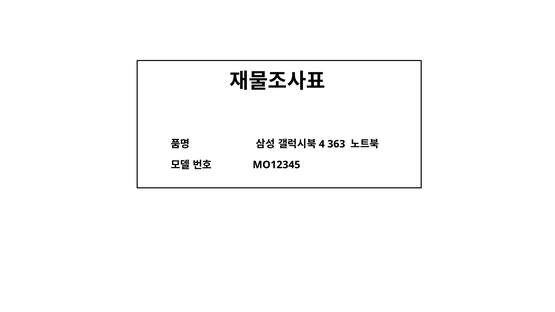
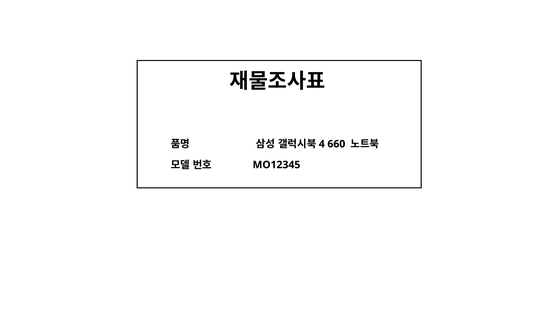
363: 363 -> 660
